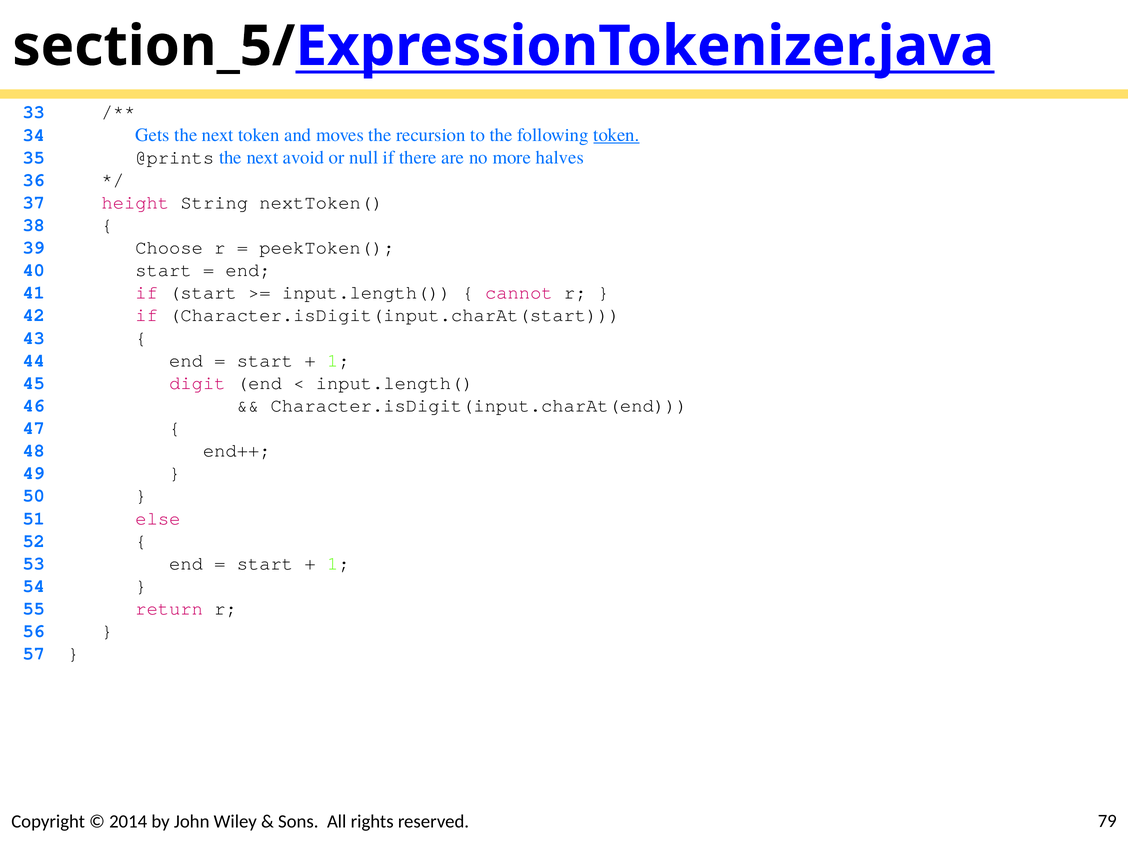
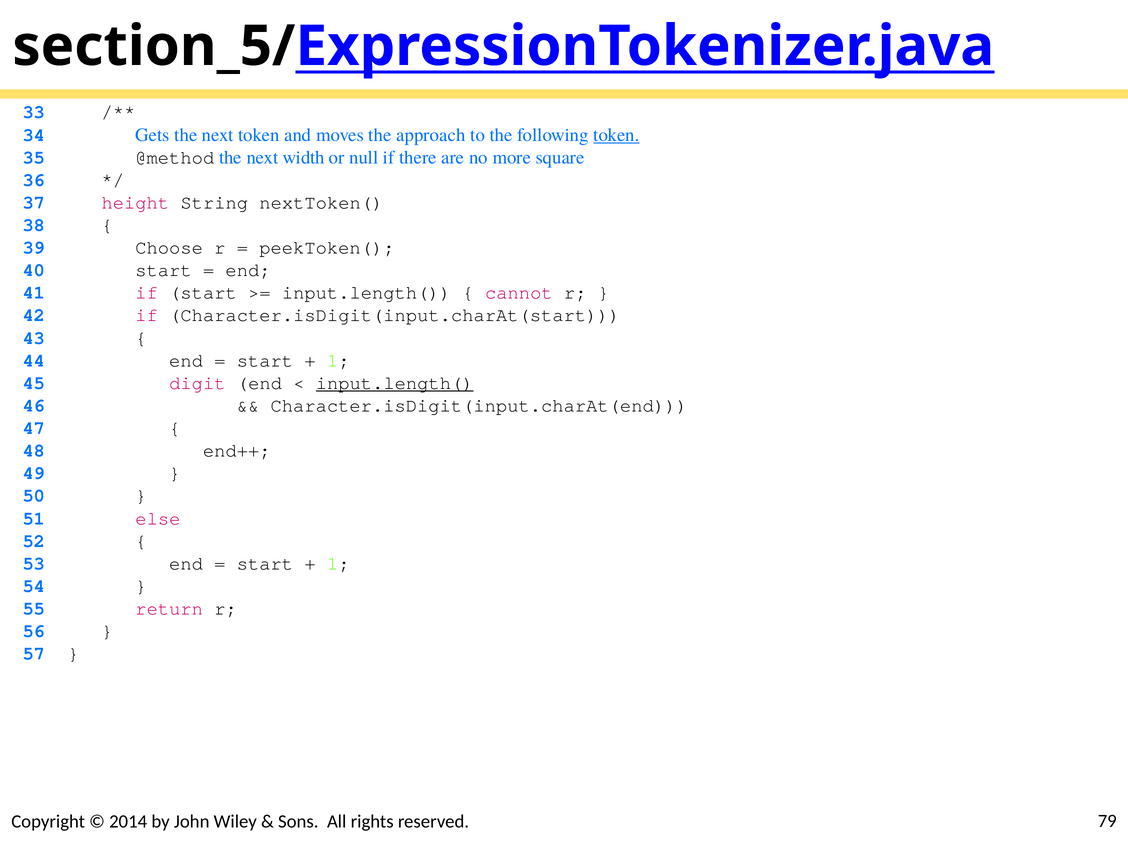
recursion: recursion -> approach
@prints: @prints -> @method
avoid: avoid -> width
halves: halves -> square
input.length( at (395, 383) underline: none -> present
